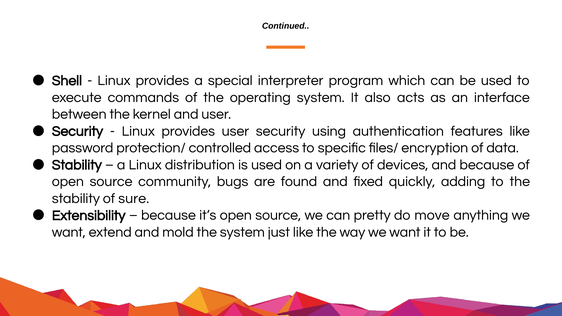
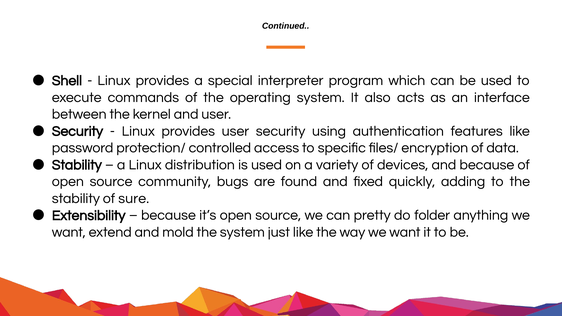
move: move -> folder
